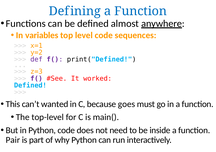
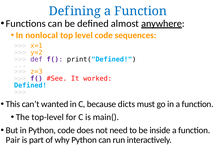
variables: variables -> nonlocal
goes: goes -> dicts
